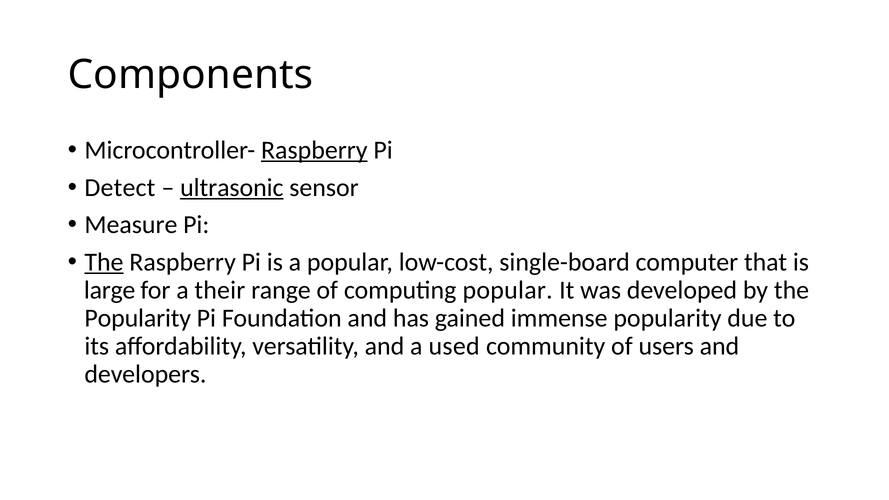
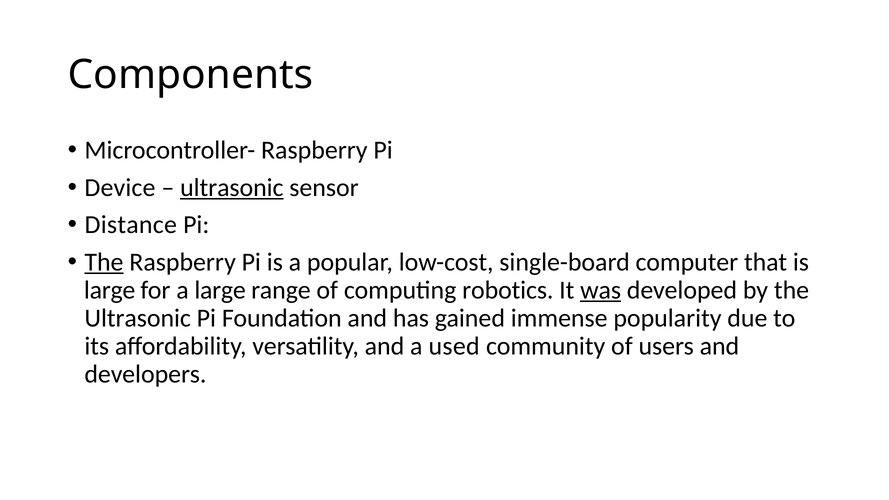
Raspberry at (314, 150) underline: present -> none
Detect: Detect -> Device
Measure: Measure -> Distance
a their: their -> large
computing popular: popular -> robotics
was underline: none -> present
Popularity at (138, 318): Popularity -> Ultrasonic
